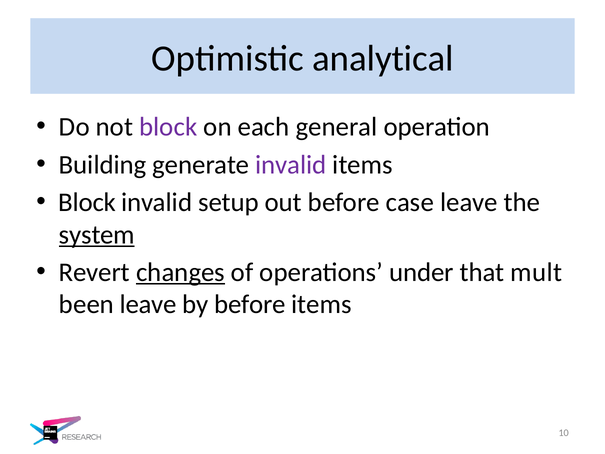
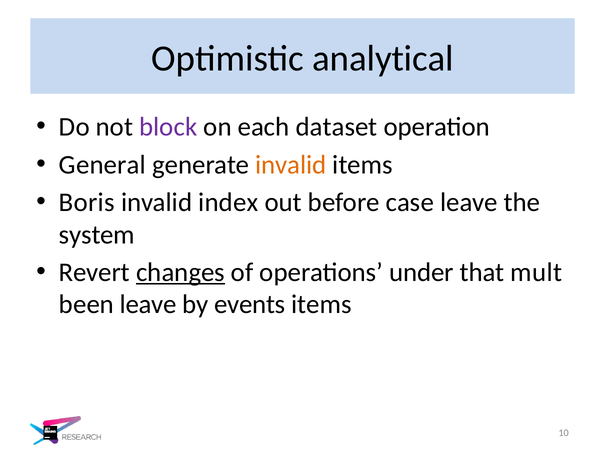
general: general -> dataset
Building: Building -> General
invalid at (291, 165) colour: purple -> orange
Block at (87, 202): Block -> Boris
setup: setup -> index
system underline: present -> none
by before: before -> events
